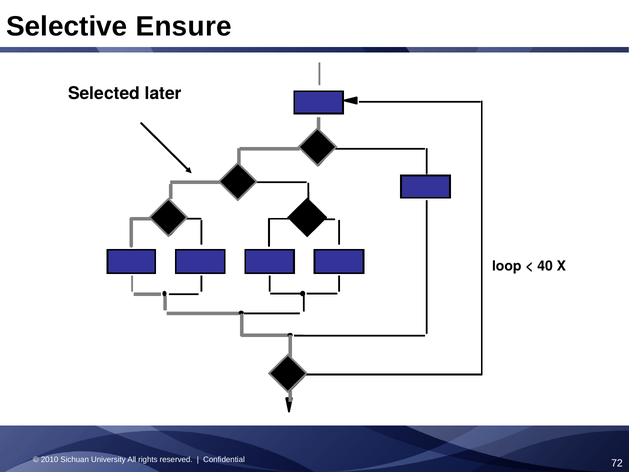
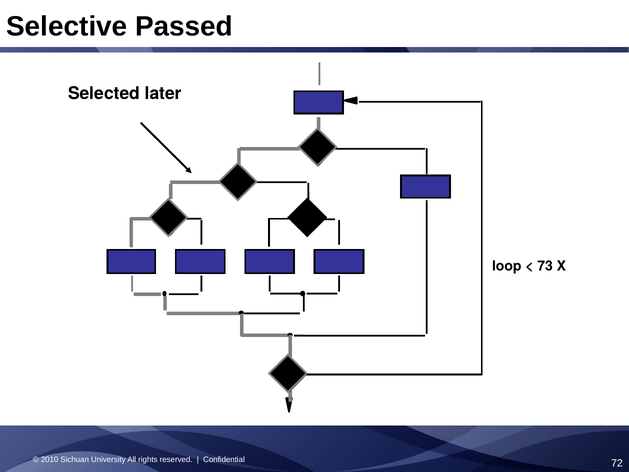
Ensure: Ensure -> Passed
40: 40 -> 73
